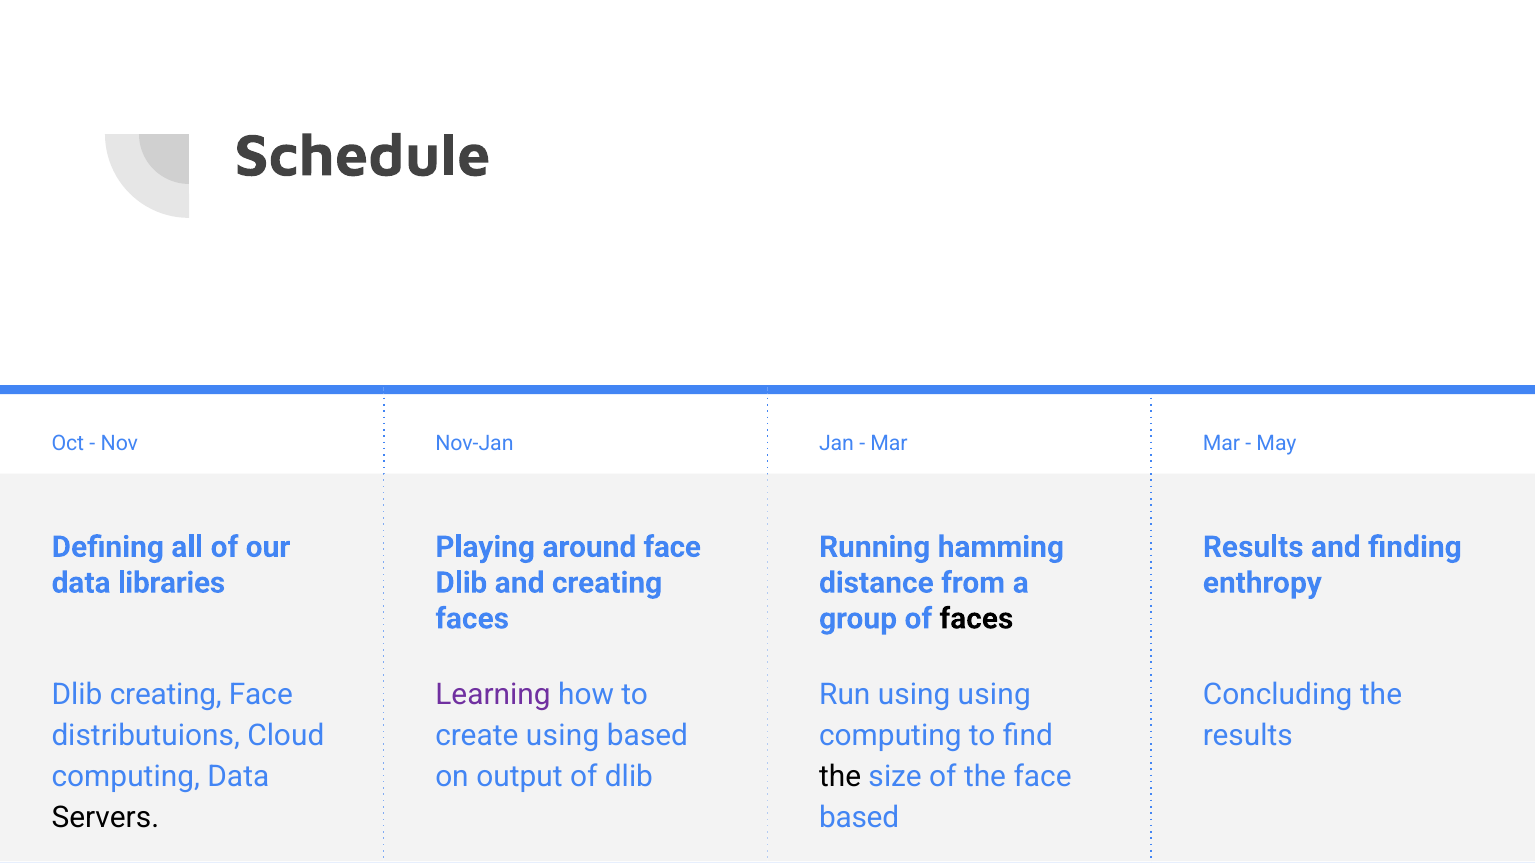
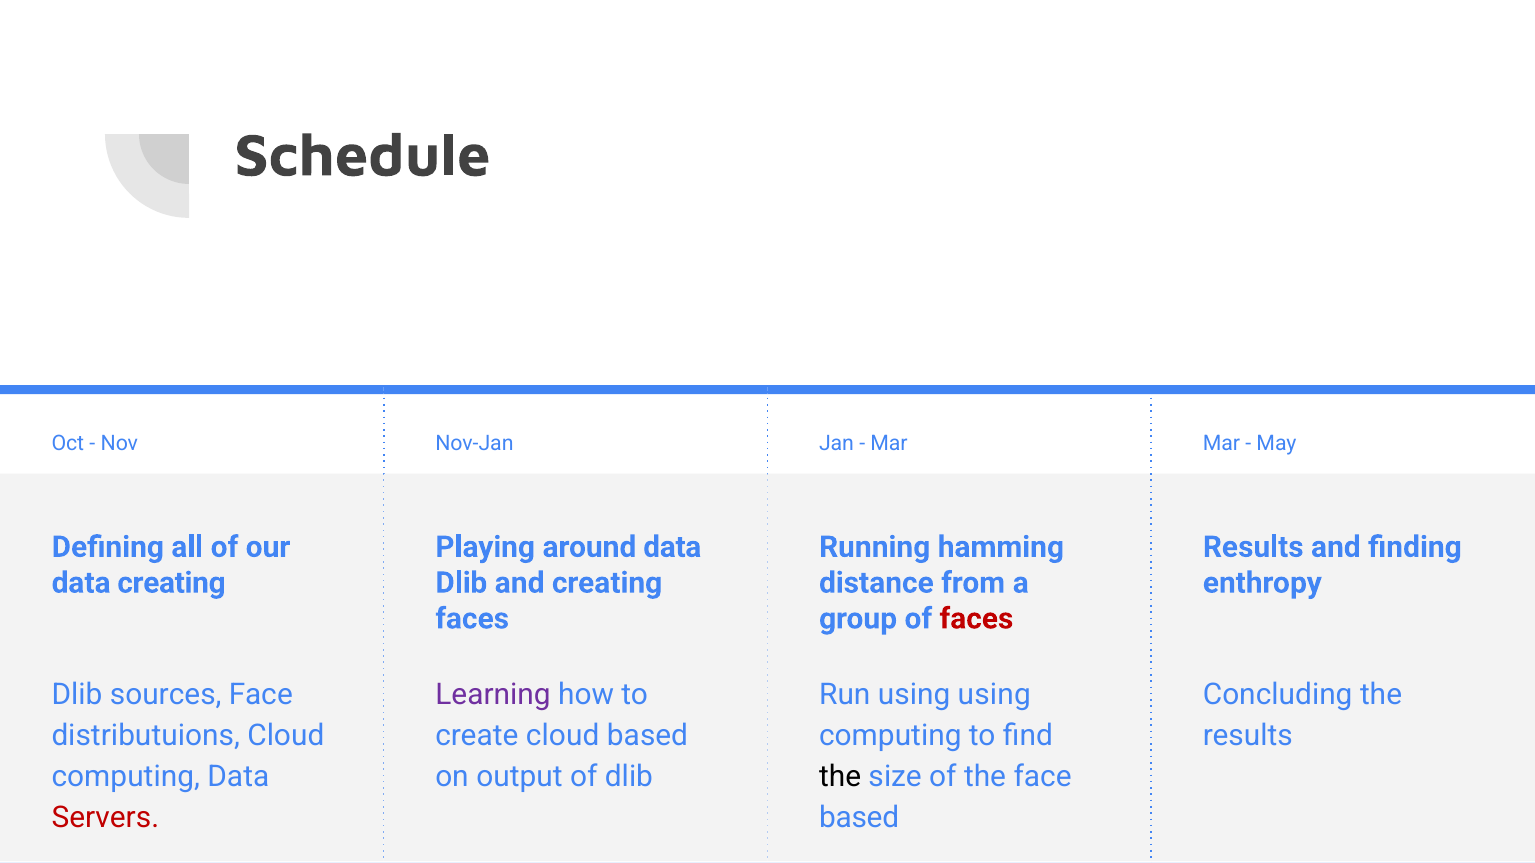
around face: face -> data
data libraries: libraries -> creating
faces at (976, 619) colour: black -> red
Dlib creating: creating -> sources
create using: using -> cloud
Servers colour: black -> red
